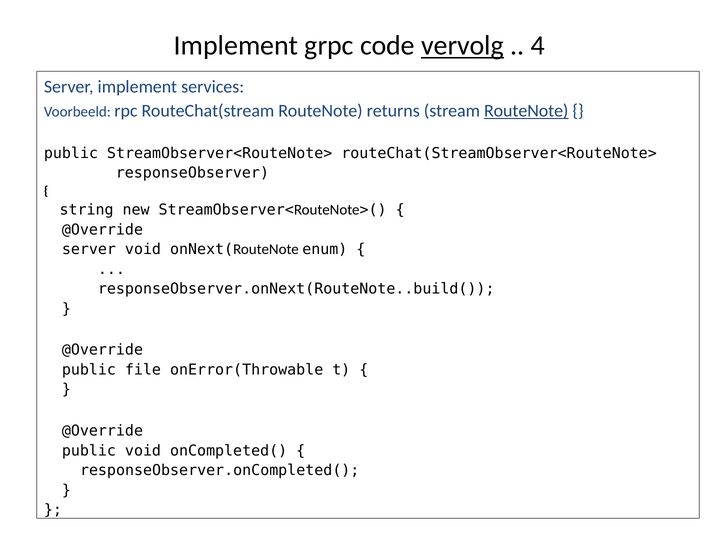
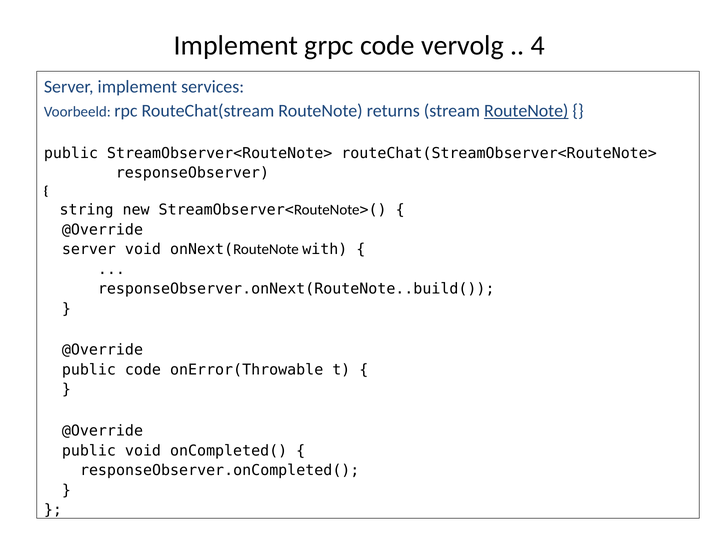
vervolg underline: present -> none
enum: enum -> with
public file: file -> code
